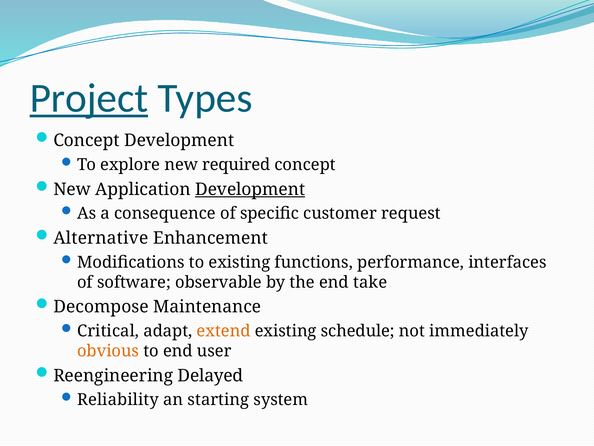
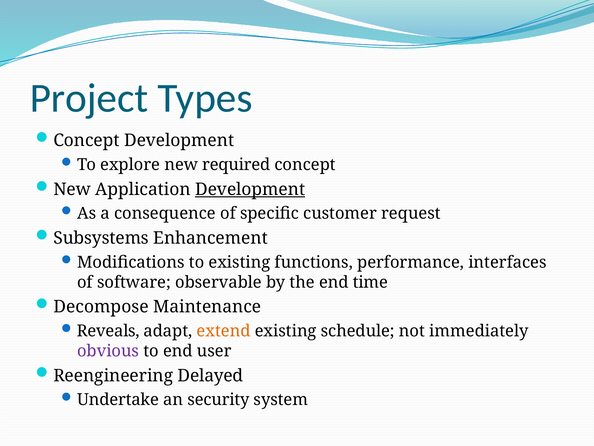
Project underline: present -> none
Alternative: Alternative -> Subsystems
take: take -> time
Critical: Critical -> Reveals
obvious colour: orange -> purple
Reliability: Reliability -> Undertake
starting: starting -> security
